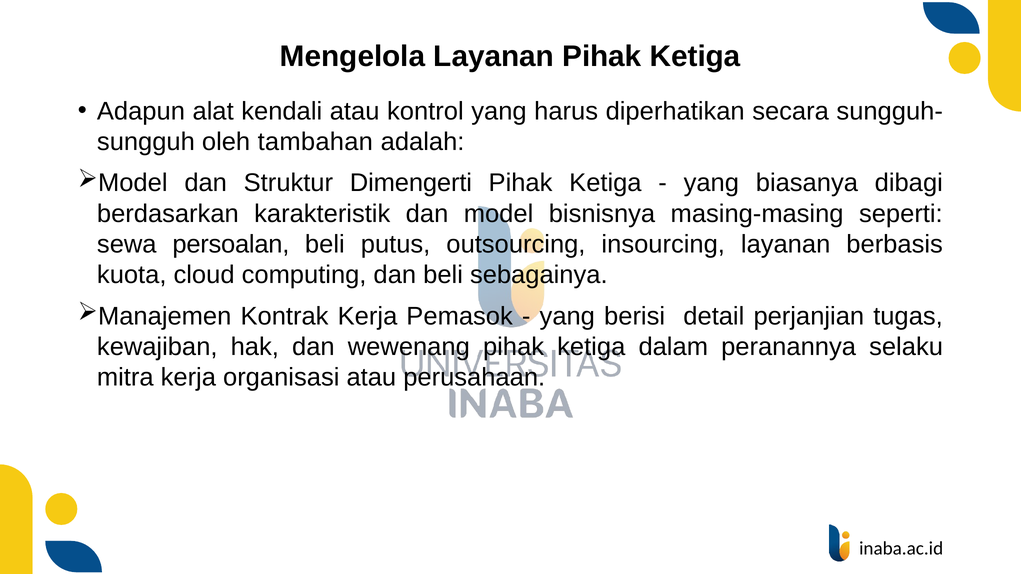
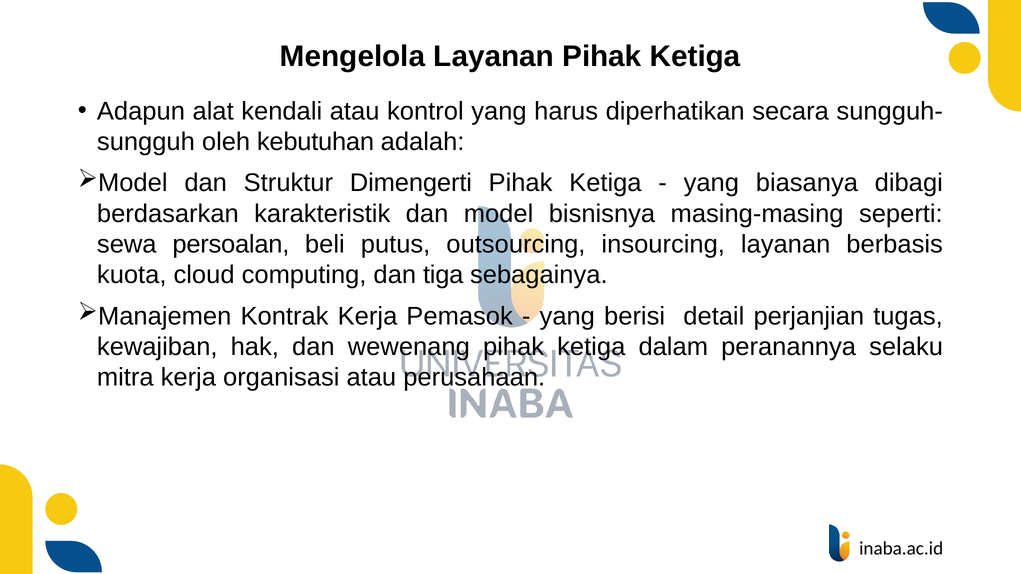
tambahan: tambahan -> kebutuhan
dan beli: beli -> tiga
